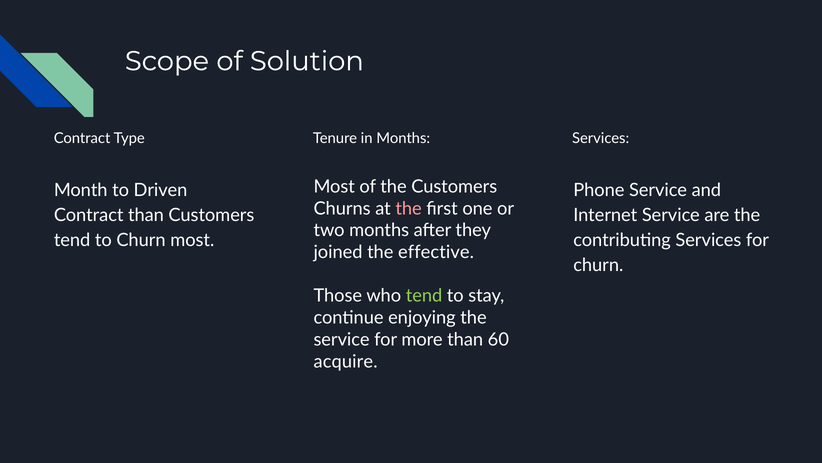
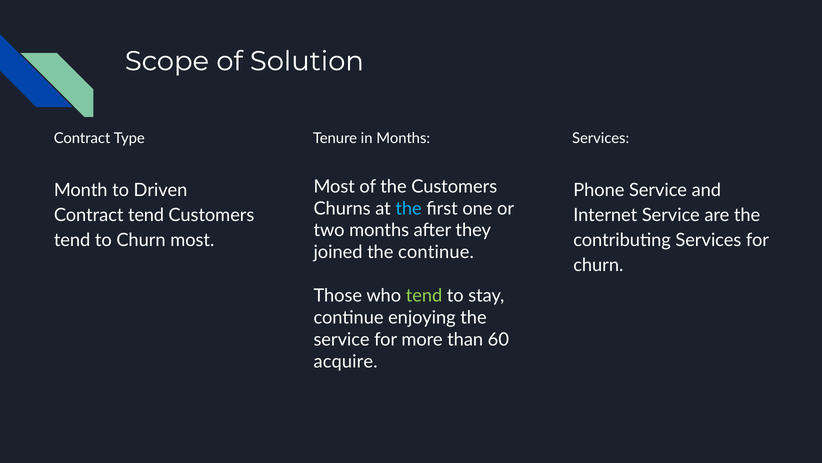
the at (409, 208) colour: pink -> light blue
Contract than: than -> tend
the effective: effective -> continue
